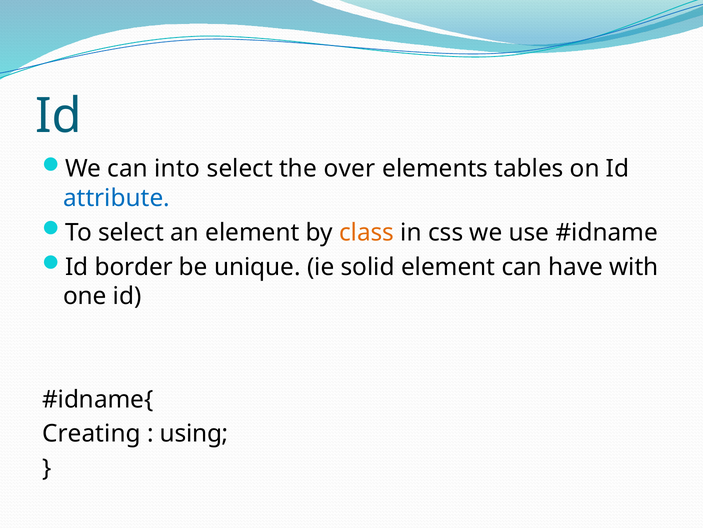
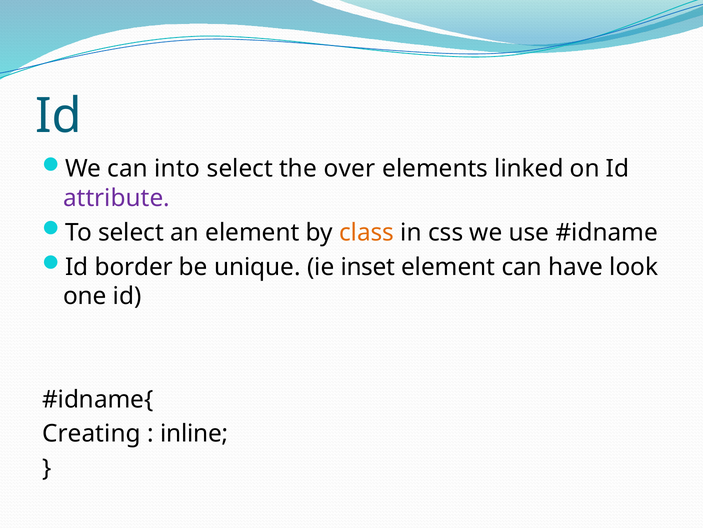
tables: tables -> linked
attribute colour: blue -> purple
solid: solid -> inset
with: with -> look
using: using -> inline
